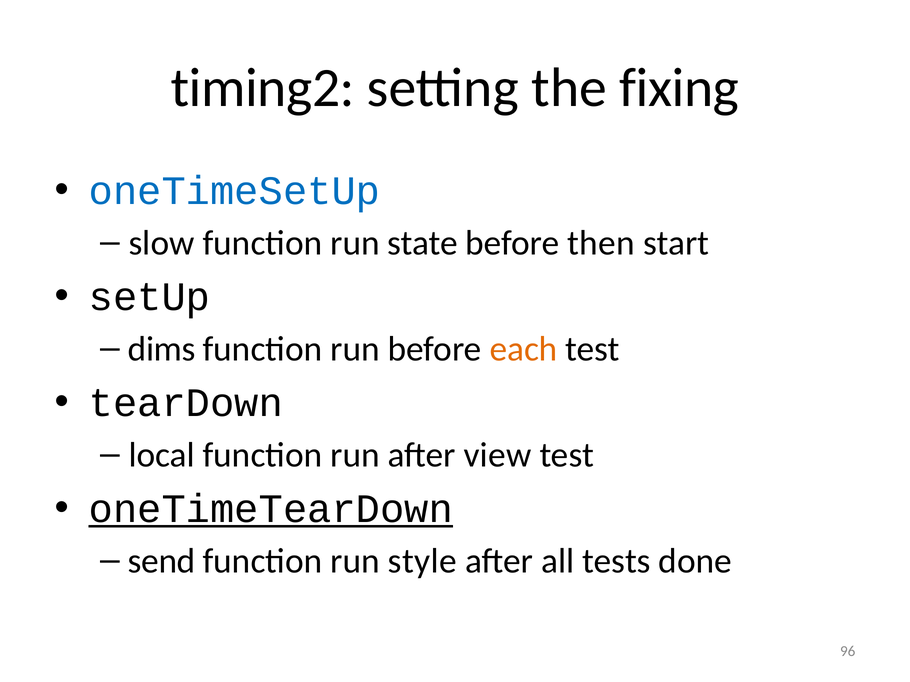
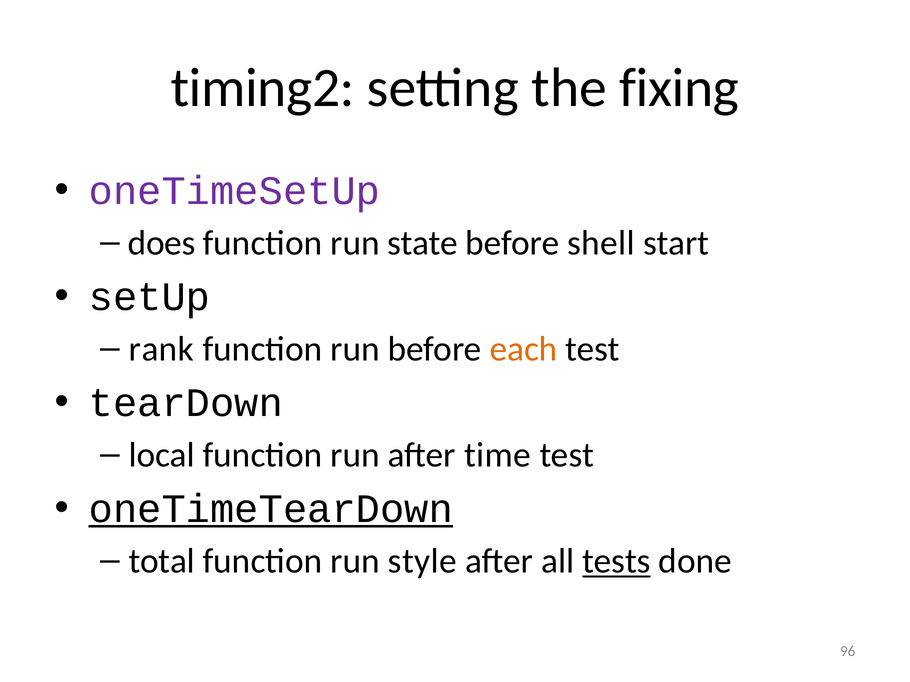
oneTimeSetUp colour: blue -> purple
slow: slow -> does
then: then -> shell
dims: dims -> rank
view: view -> time
send: send -> total
tests underline: none -> present
